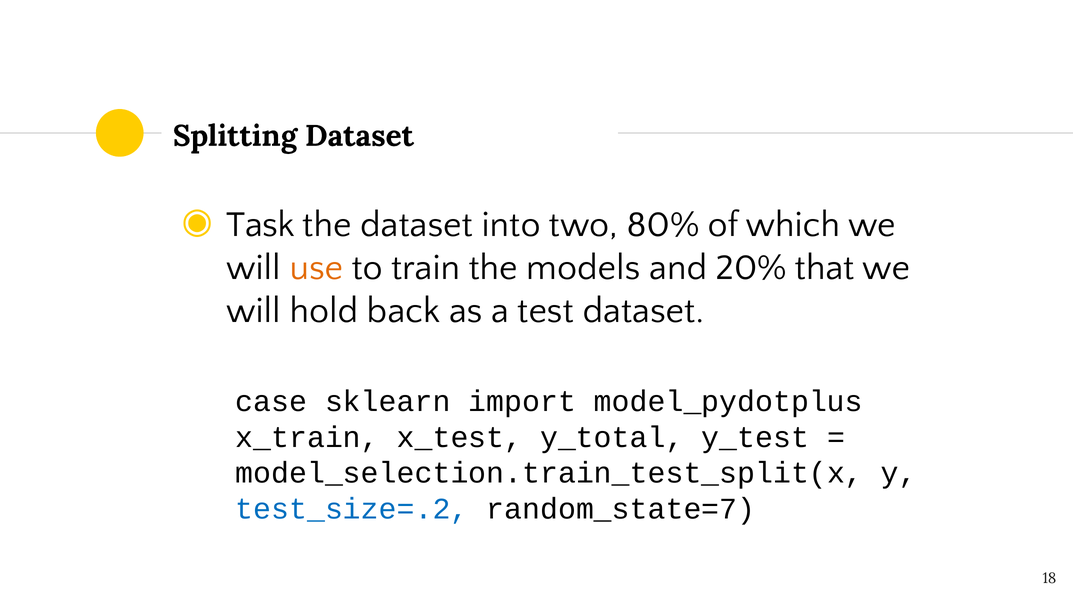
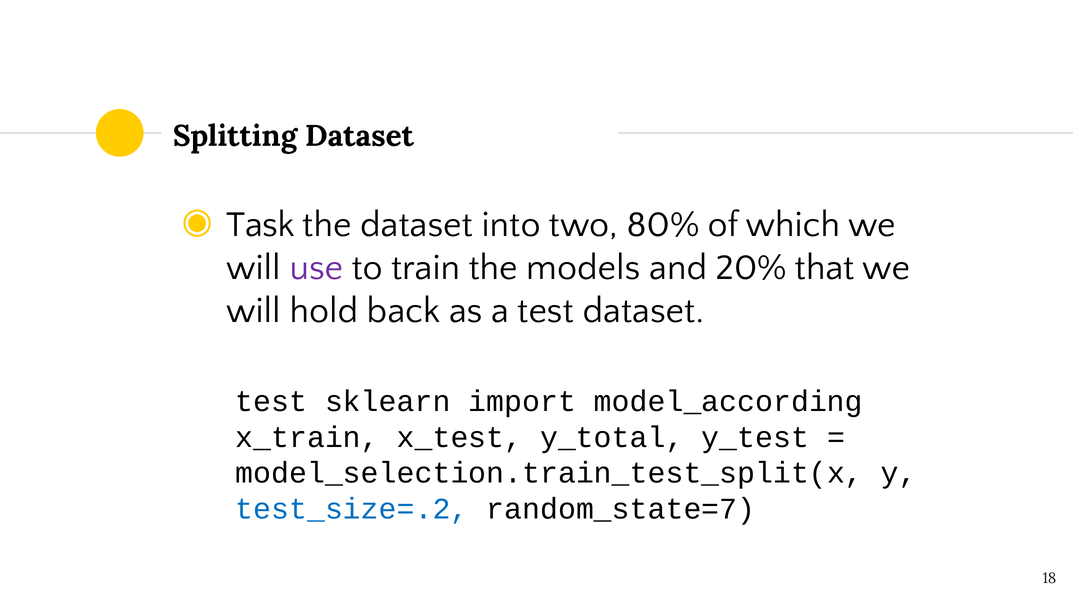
use colour: orange -> purple
case at (271, 401): case -> test
model_pydotplus: model_pydotplus -> model_according
